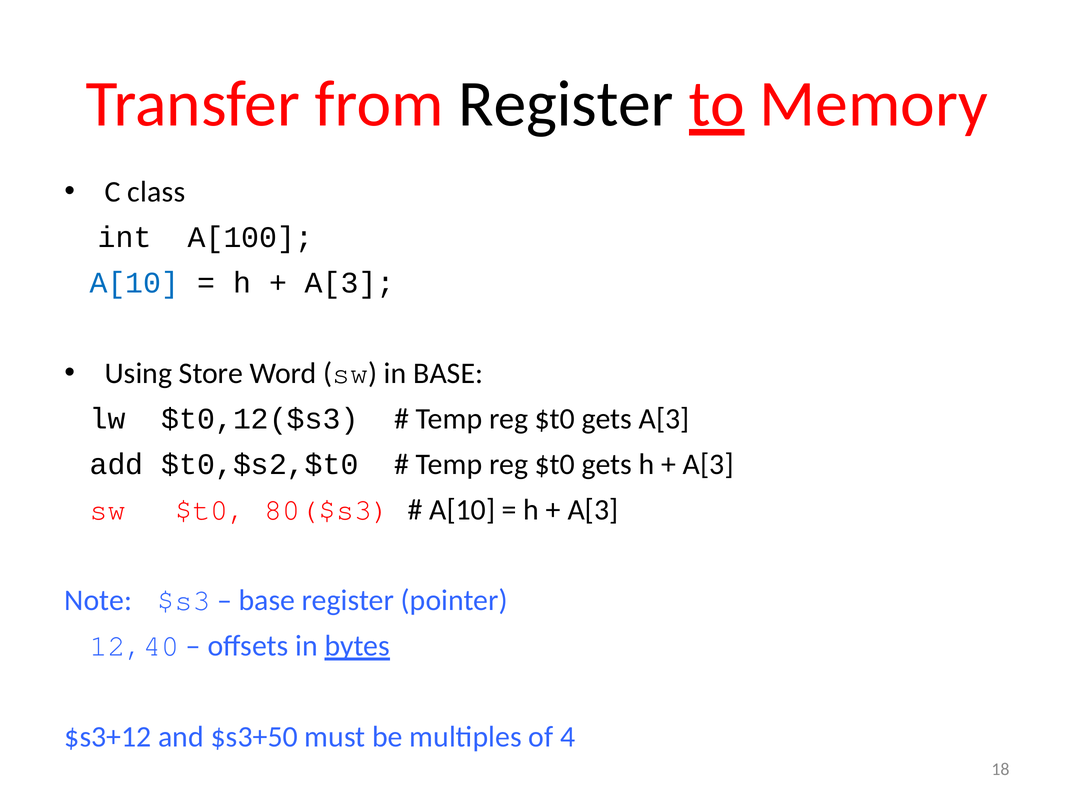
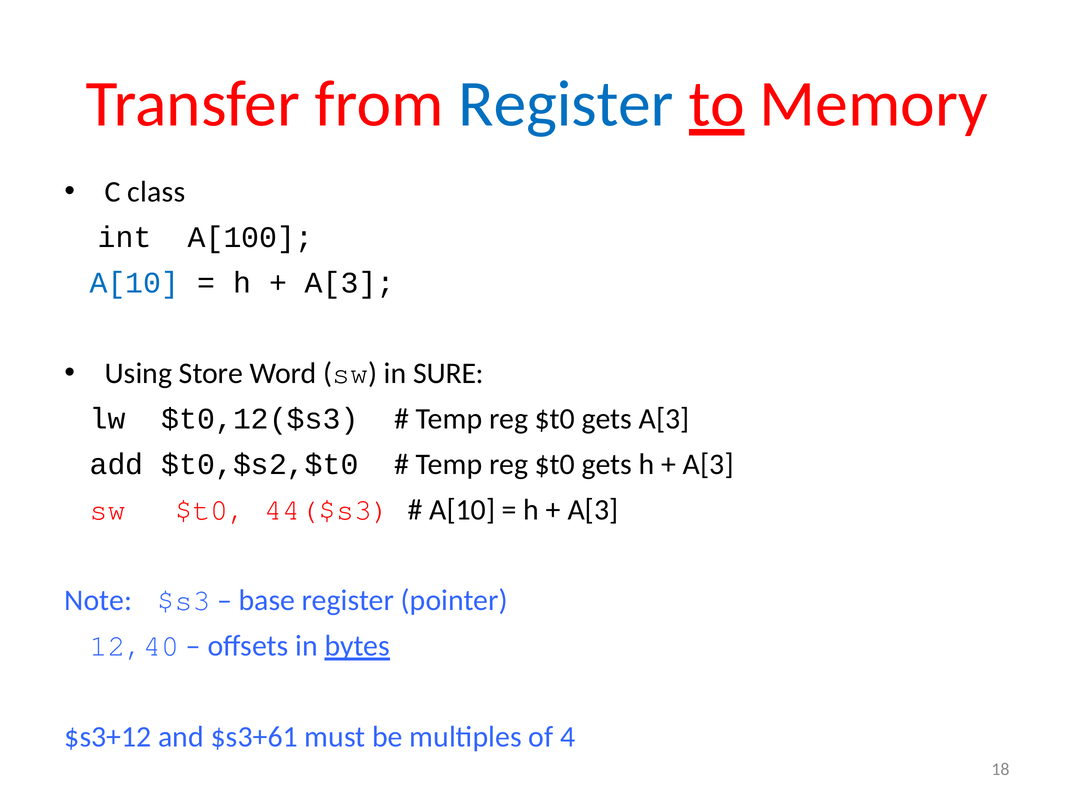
Register at (566, 104) colour: black -> blue
in BASE: BASE -> SURE
80($s3: 80($s3 -> 44($s3
$s3+50: $s3+50 -> $s3+61
